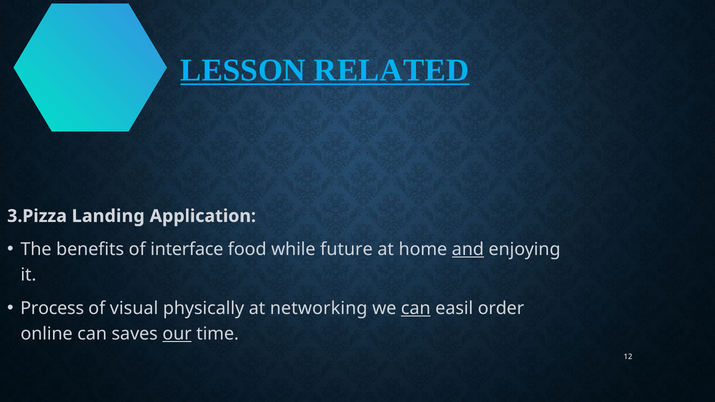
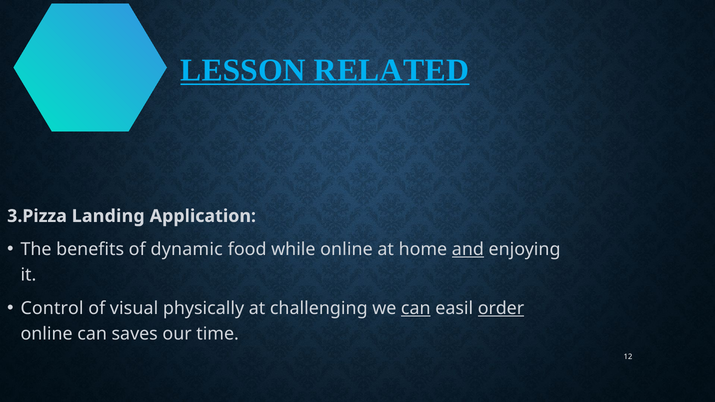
interface: interface -> dynamic
while future: future -> online
Process: Process -> Control
networking: networking -> challenging
order underline: none -> present
our underline: present -> none
